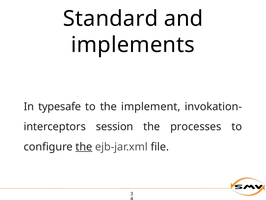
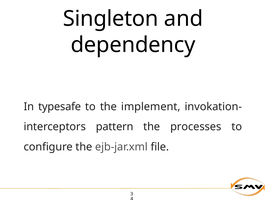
Standard: Standard -> Singleton
implements: implements -> dependency
session: session -> pattern
the at (84, 146) underline: present -> none
